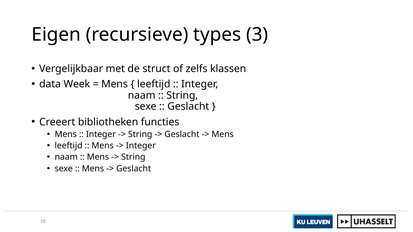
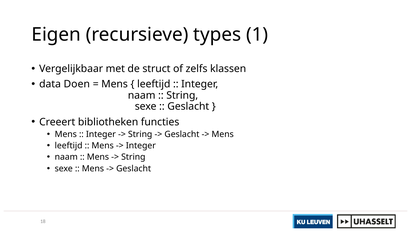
3: 3 -> 1
Week: Week -> Doen
